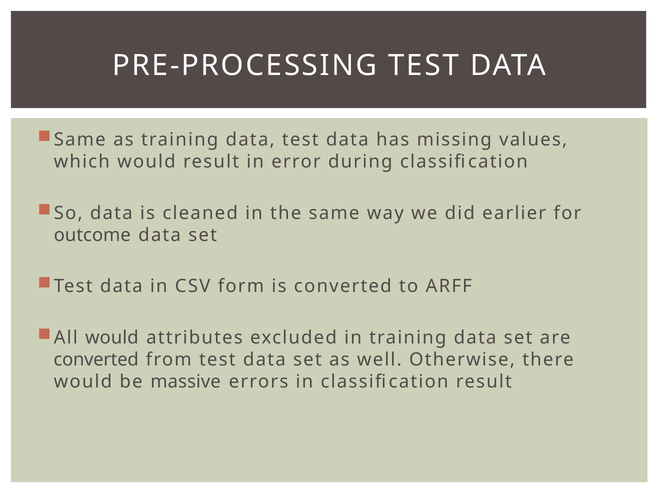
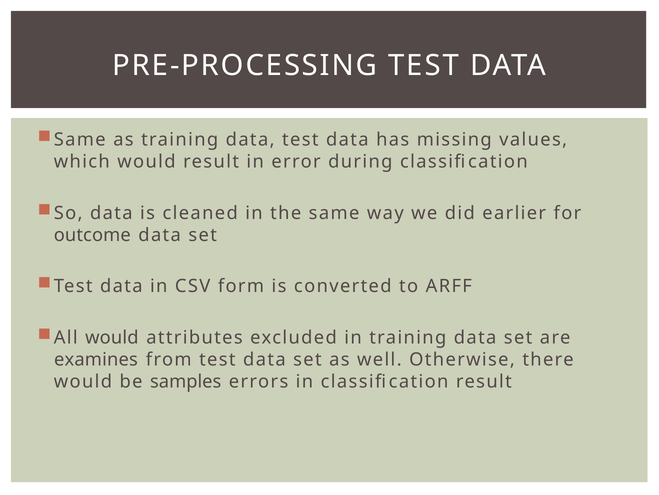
converted at (96, 359): converted -> examines
massive: massive -> samples
